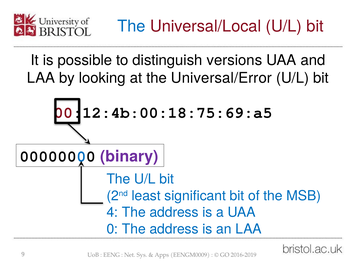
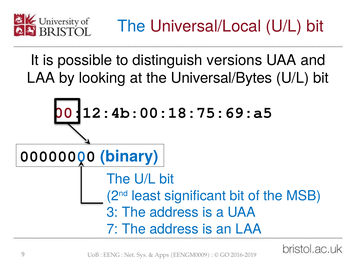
Universal/Error: Universal/Error -> Universal/Bytes
binary colour: purple -> blue
4: 4 -> 3
0: 0 -> 7
